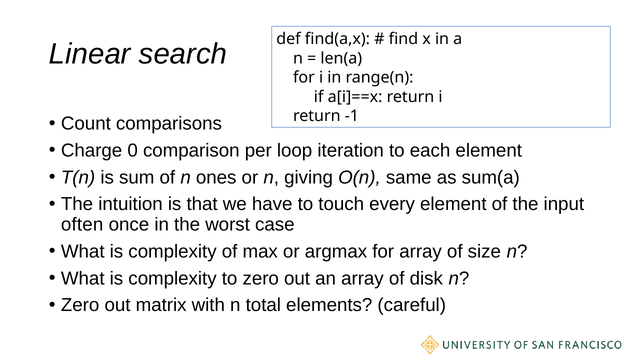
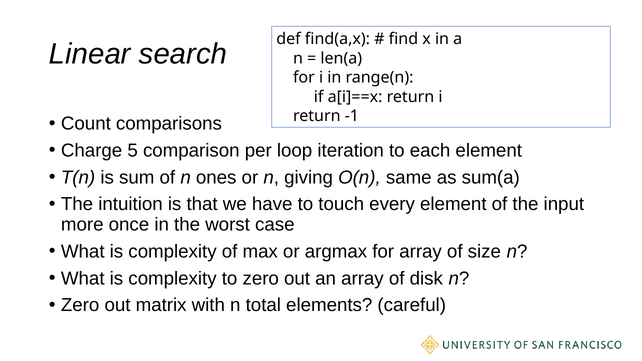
0: 0 -> 5
often: often -> more
